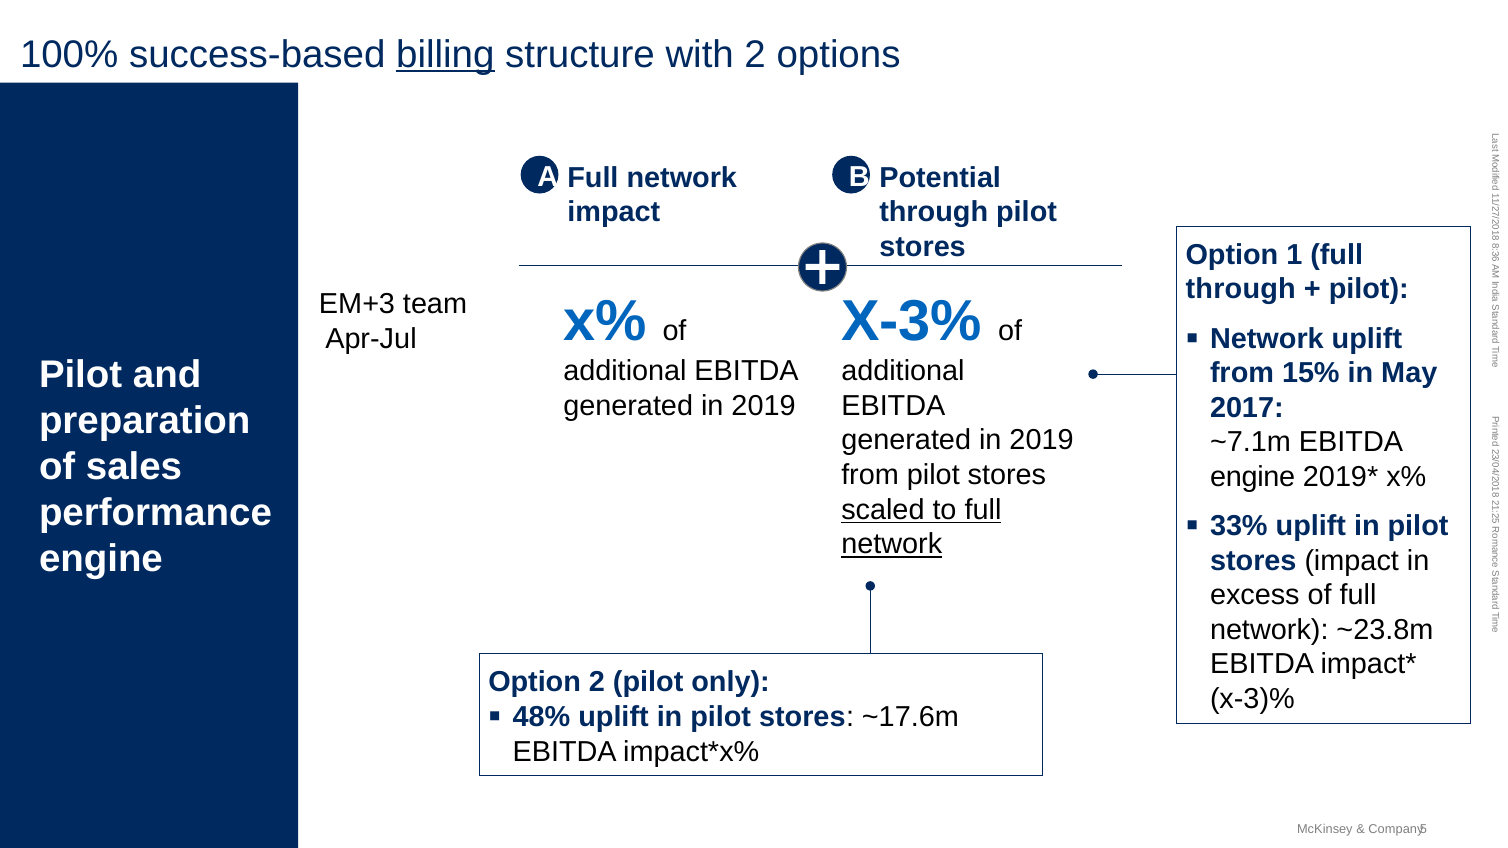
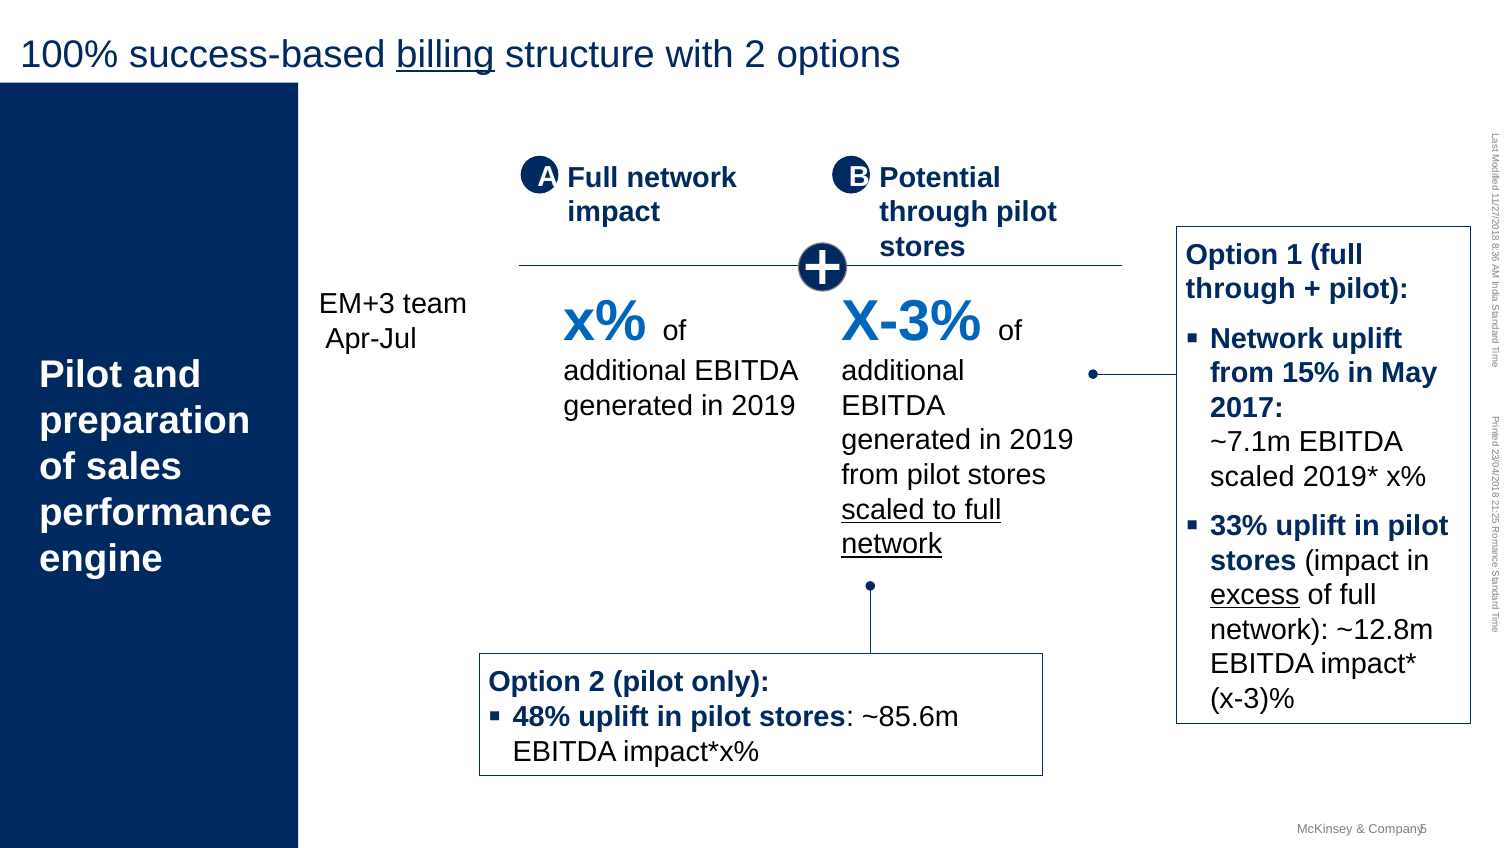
engine at (1253, 477): engine -> scaled
excess underline: none -> present
~23.8m: ~23.8m -> ~12.8m
~17.6m: ~17.6m -> ~85.6m
